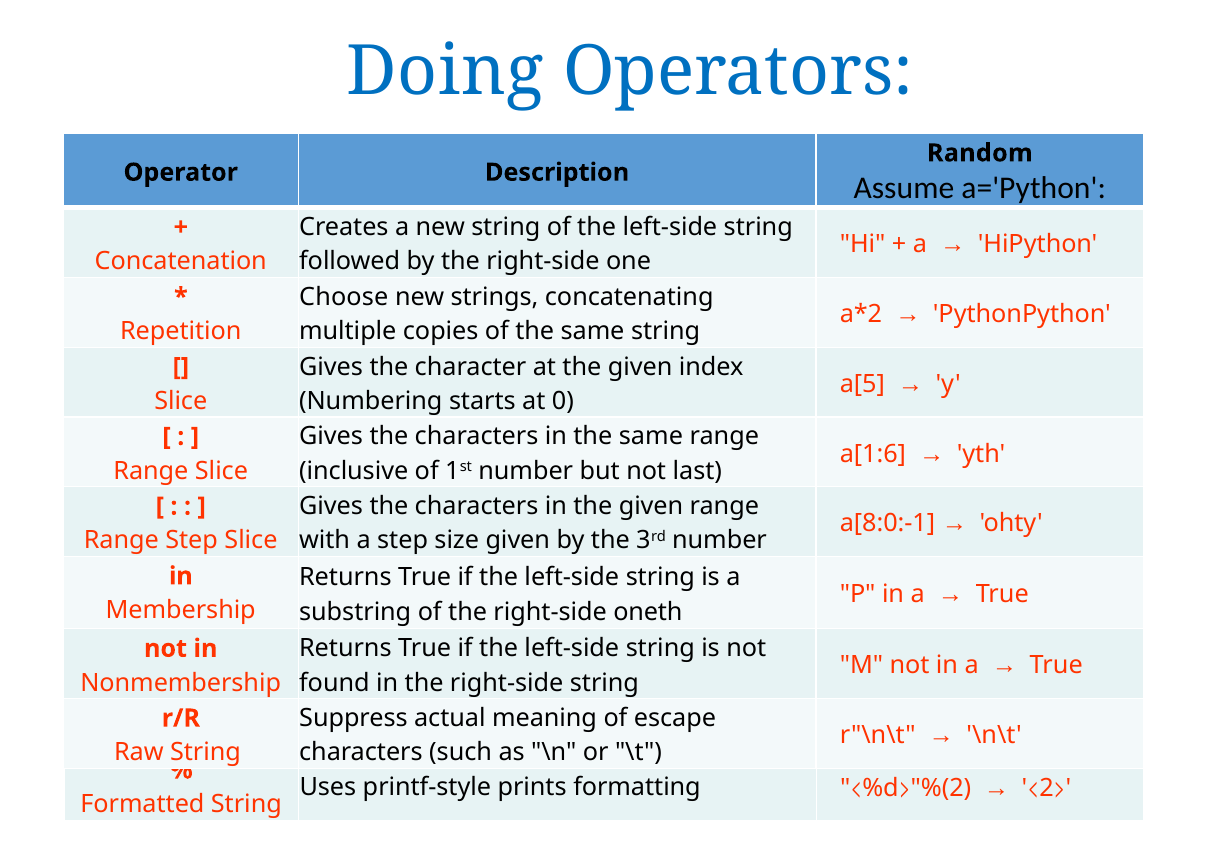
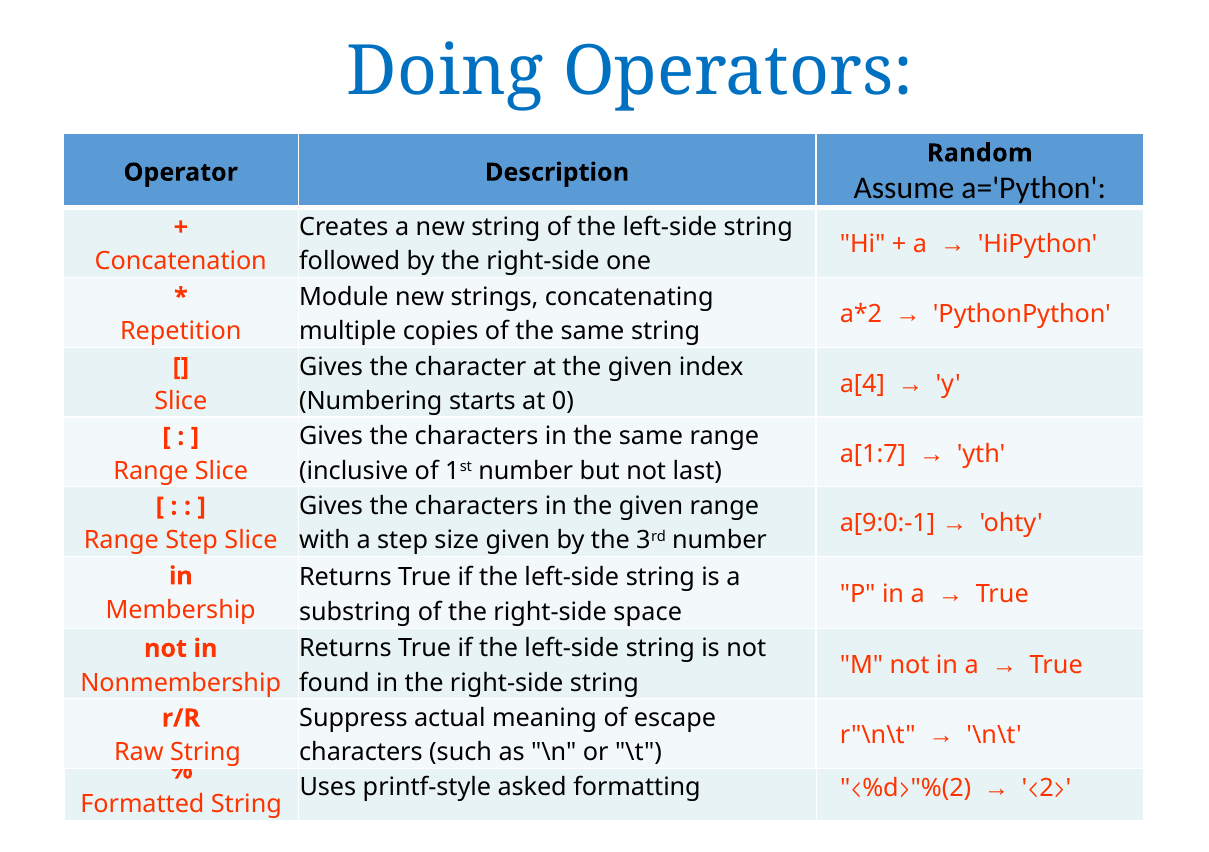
Choose: Choose -> Module
a[5: a[5 -> a[4
a[1:6: a[1:6 -> a[1:7
a[8:0:-1: a[8:0:-1 -> a[9:0:-1
oneth: oneth -> space
prints: prints -> asked
